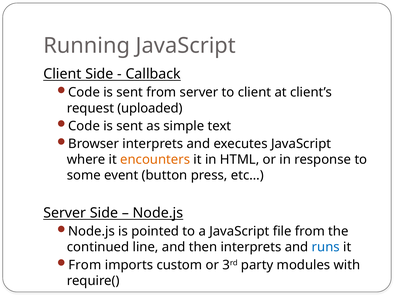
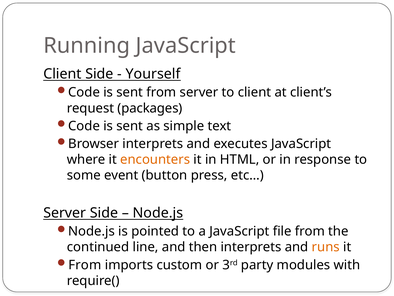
Callback: Callback -> Yourself
uploaded: uploaded -> packages
runs colour: blue -> orange
